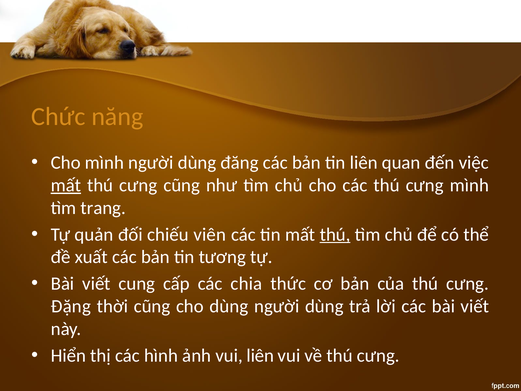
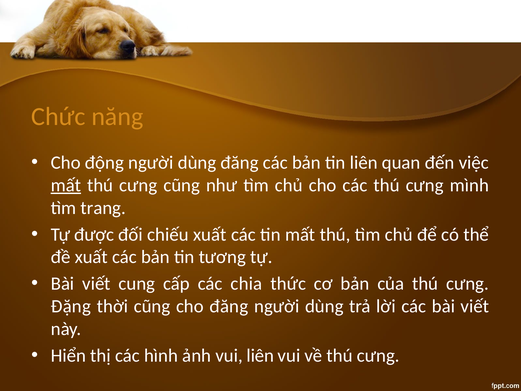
Cho mình: mình -> động
quản: quản -> được
chiếu viên: viên -> xuất
thú at (335, 234) underline: present -> none
cho dùng: dùng -> đăng
